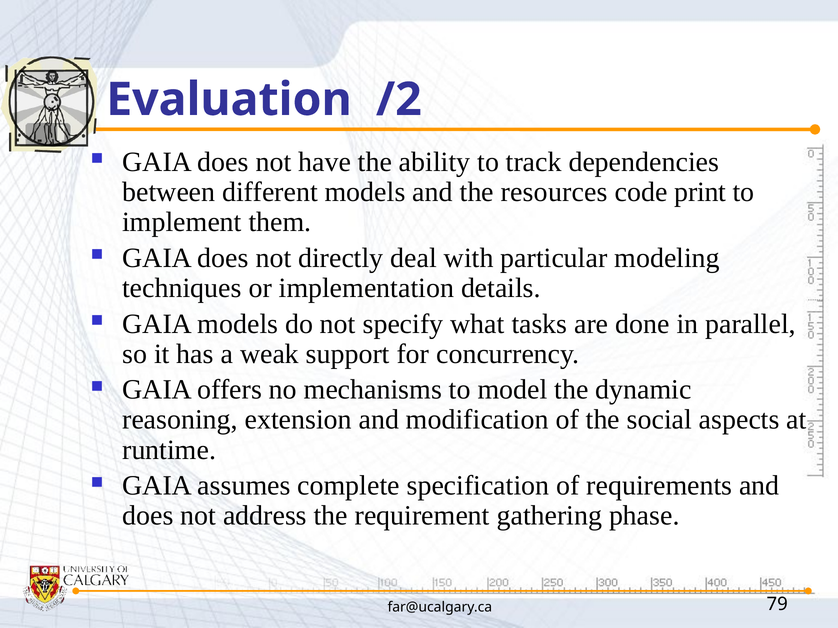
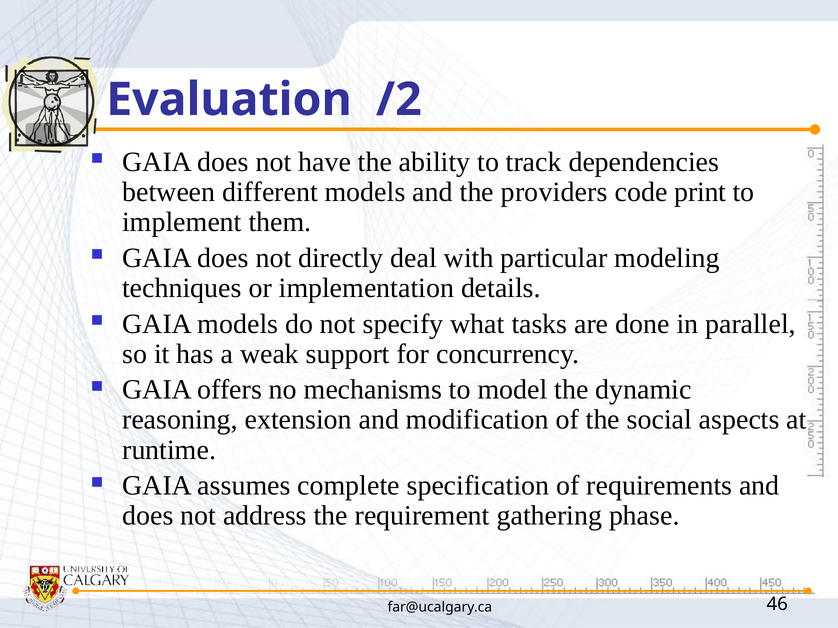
resources: resources -> providers
79: 79 -> 46
